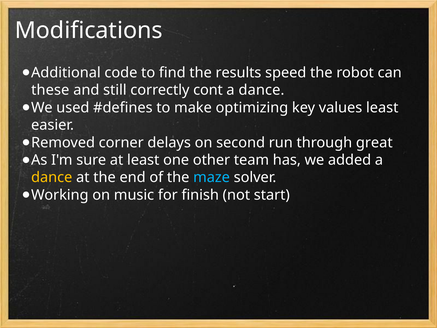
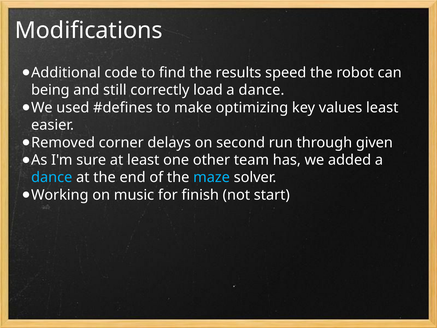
these: these -> being
cont: cont -> load
great: great -> given
dance at (52, 177) colour: yellow -> light blue
